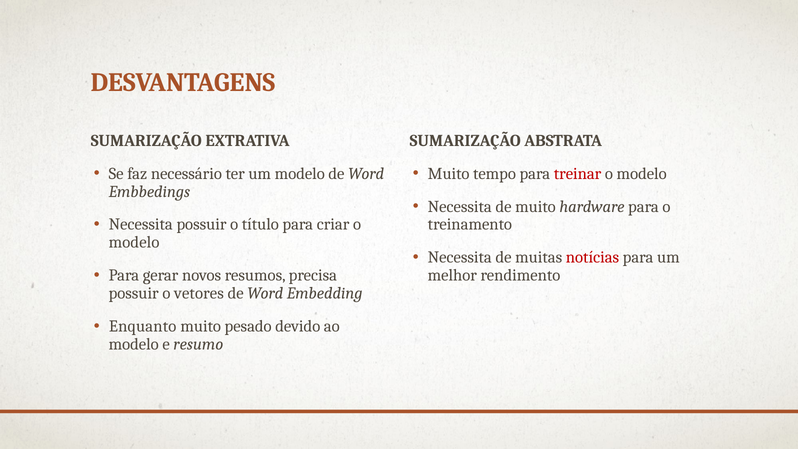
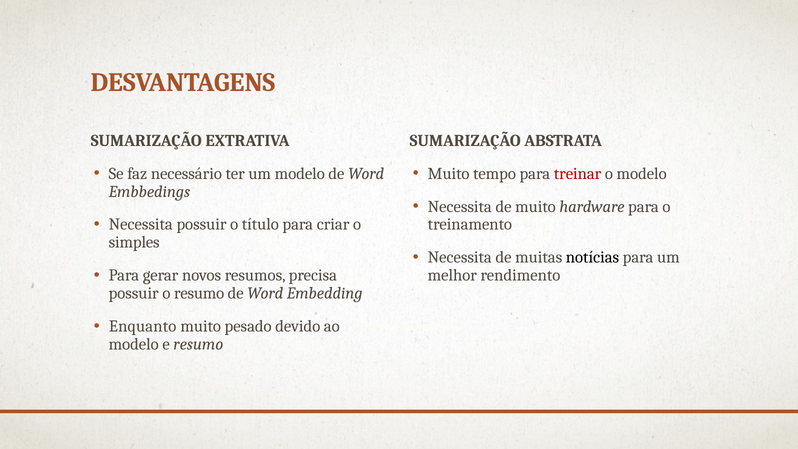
modelo at (134, 242): modelo -> simples
notícias colour: red -> black
o vetores: vetores -> resumo
